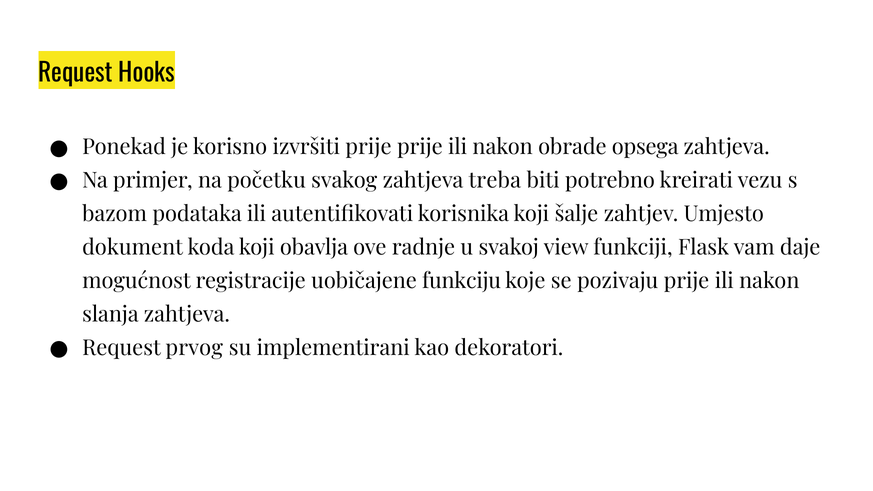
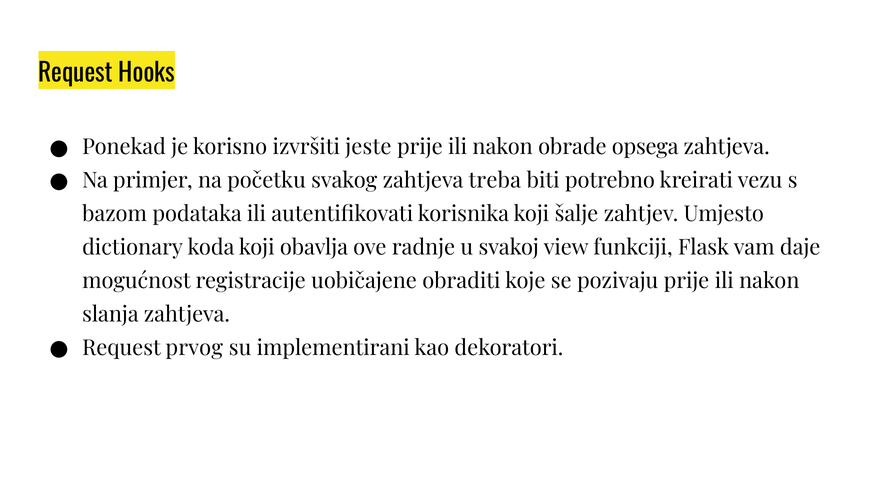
izvršiti prije: prije -> jeste
dokument: dokument -> dictionary
funkciju: funkciju -> obraditi
